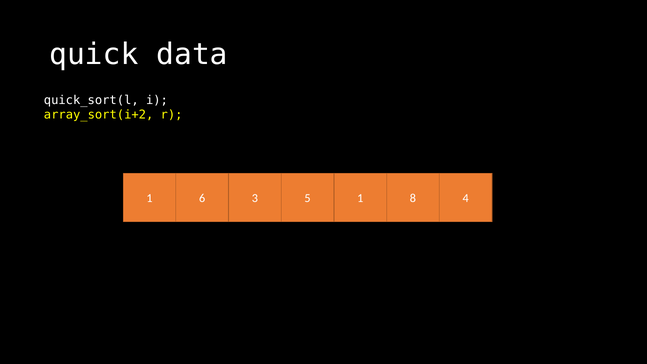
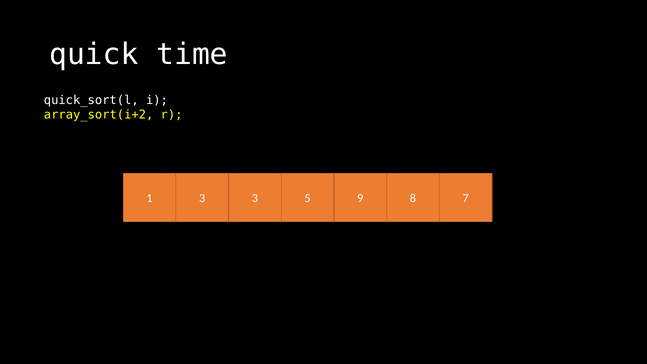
data: data -> time
1 6: 6 -> 3
5 1: 1 -> 9
4: 4 -> 7
